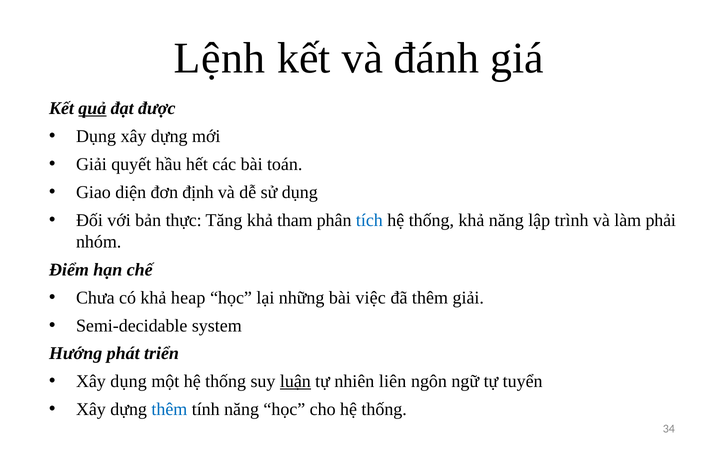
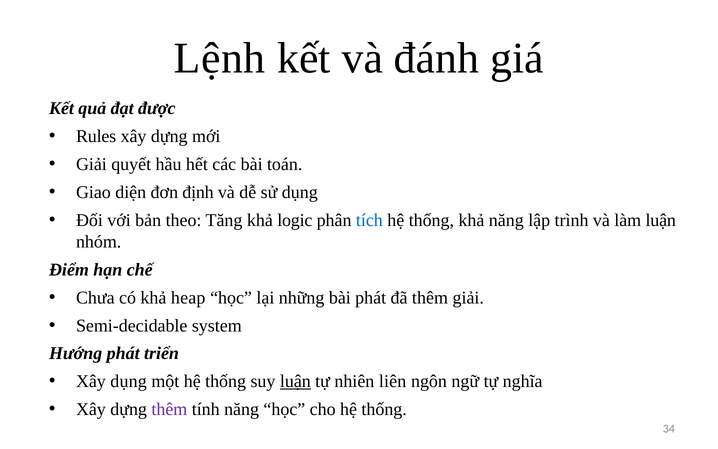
quả underline: present -> none
Dụng at (96, 136): Dụng -> Rules
thực: thực -> theo
tham: tham -> logic
làm phải: phải -> luận
bài việc: việc -> phát
tuyển: tuyển -> nghĩa
thêm at (169, 409) colour: blue -> purple
